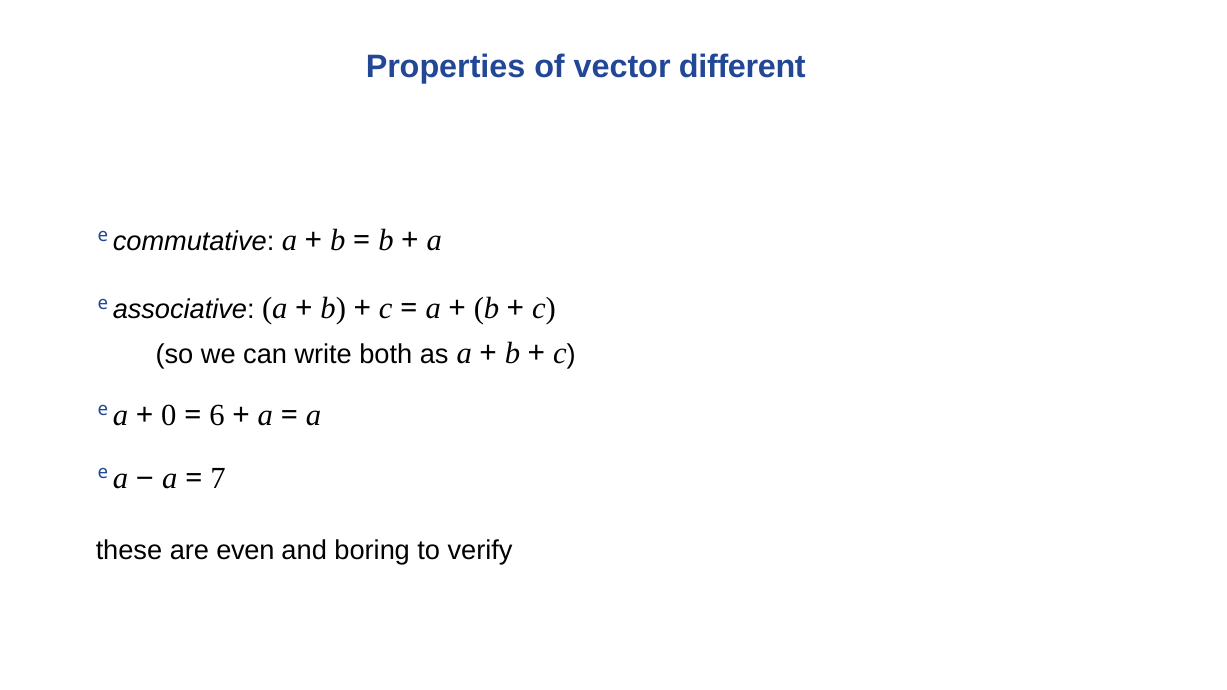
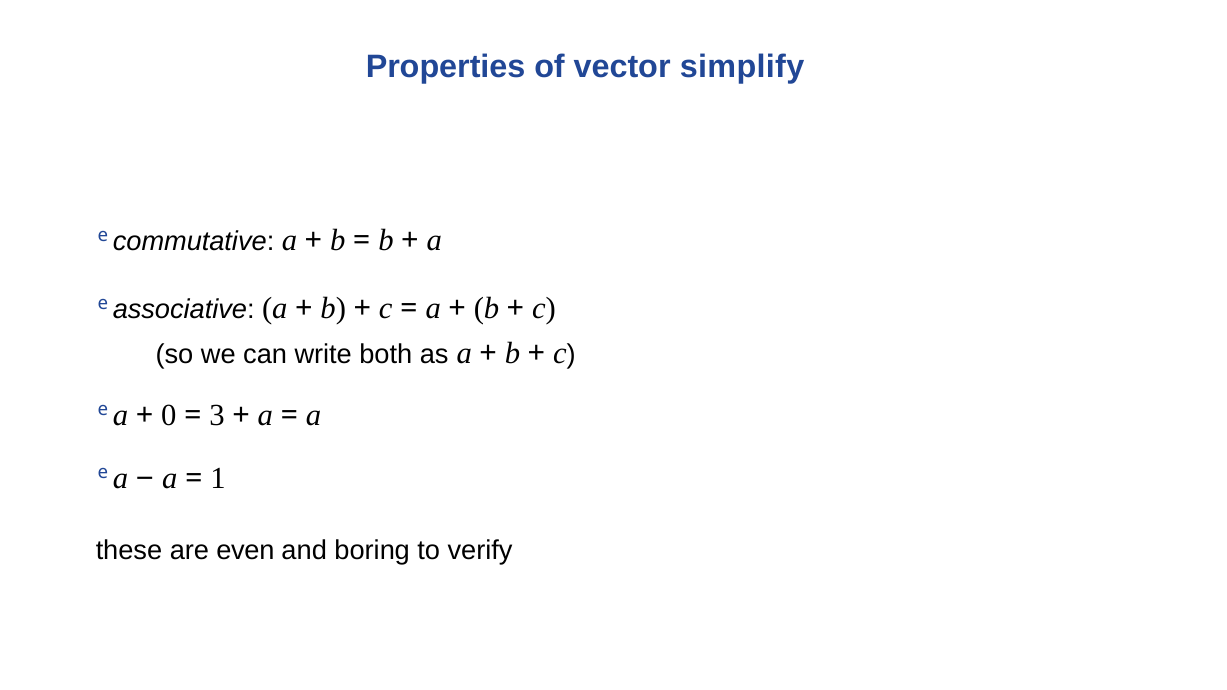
different: different -> simplify
6: 6 -> 3
7: 7 -> 1
